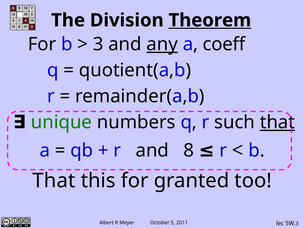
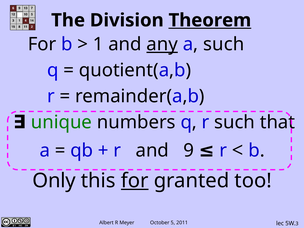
3: 3 -> 1
a coeff: coeff -> such
that at (277, 122) underline: present -> none
8: 8 -> 9
That at (54, 181): That -> Only
for at (135, 181) underline: none -> present
